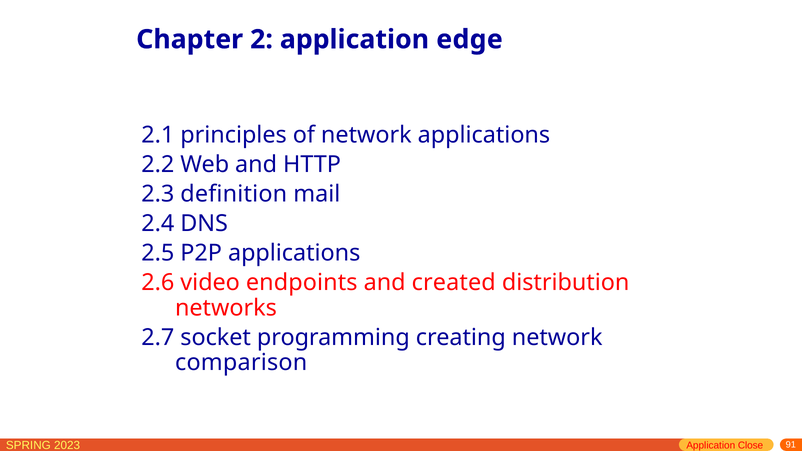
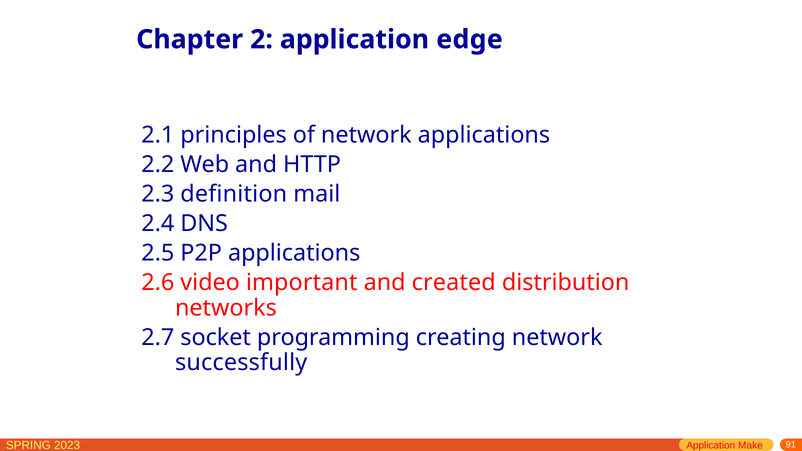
endpoints: endpoints -> important
comparison: comparison -> successfully
Close: Close -> Make
